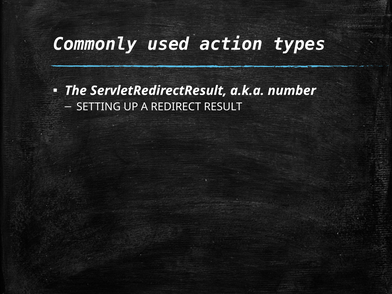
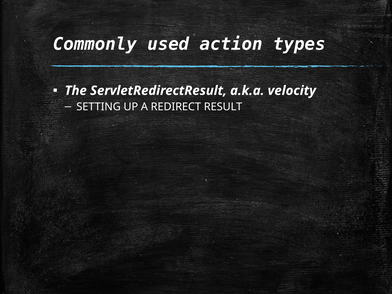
number: number -> velocity
